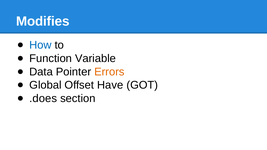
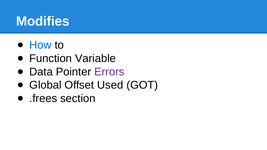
Errors colour: orange -> purple
Have: Have -> Used
.does: .does -> .frees
